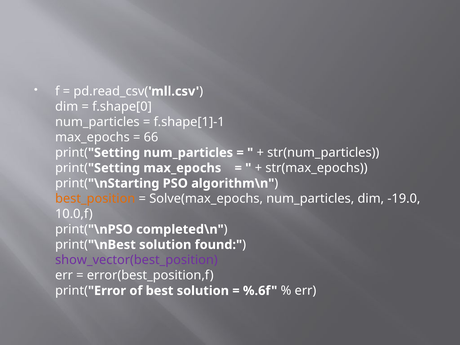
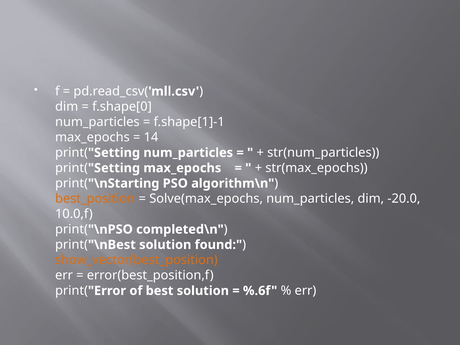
66: 66 -> 14
-19.0: -19.0 -> -20.0
show_vector(best_position colour: purple -> orange
